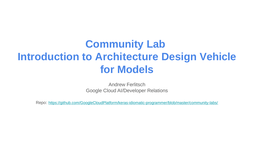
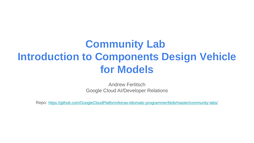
Architecture: Architecture -> Components
